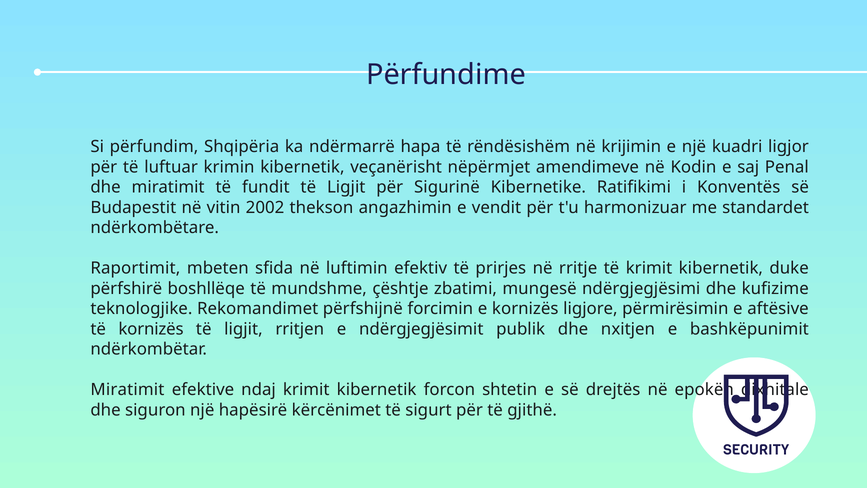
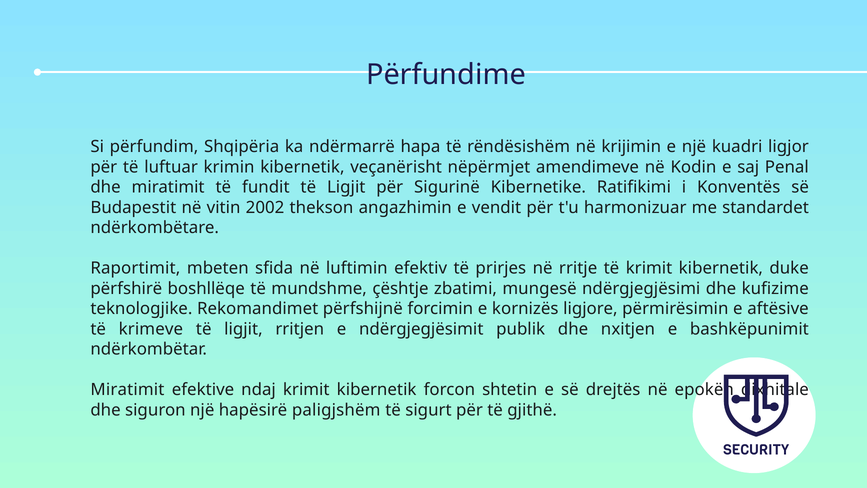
të kornizës: kornizës -> krimeve
kërcënimet: kërcënimet -> paligjshëm
